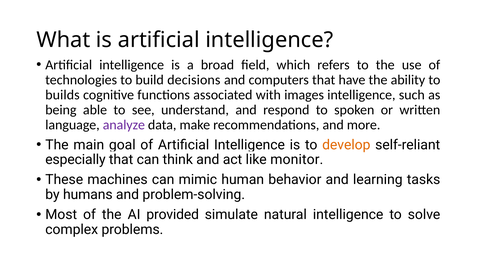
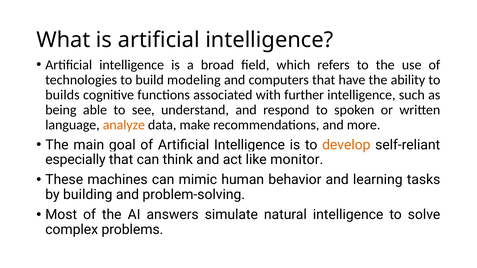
decisions: decisions -> modeling
images: images -> further
analyze colour: purple -> orange
humans: humans -> building
provided: provided -> answers
